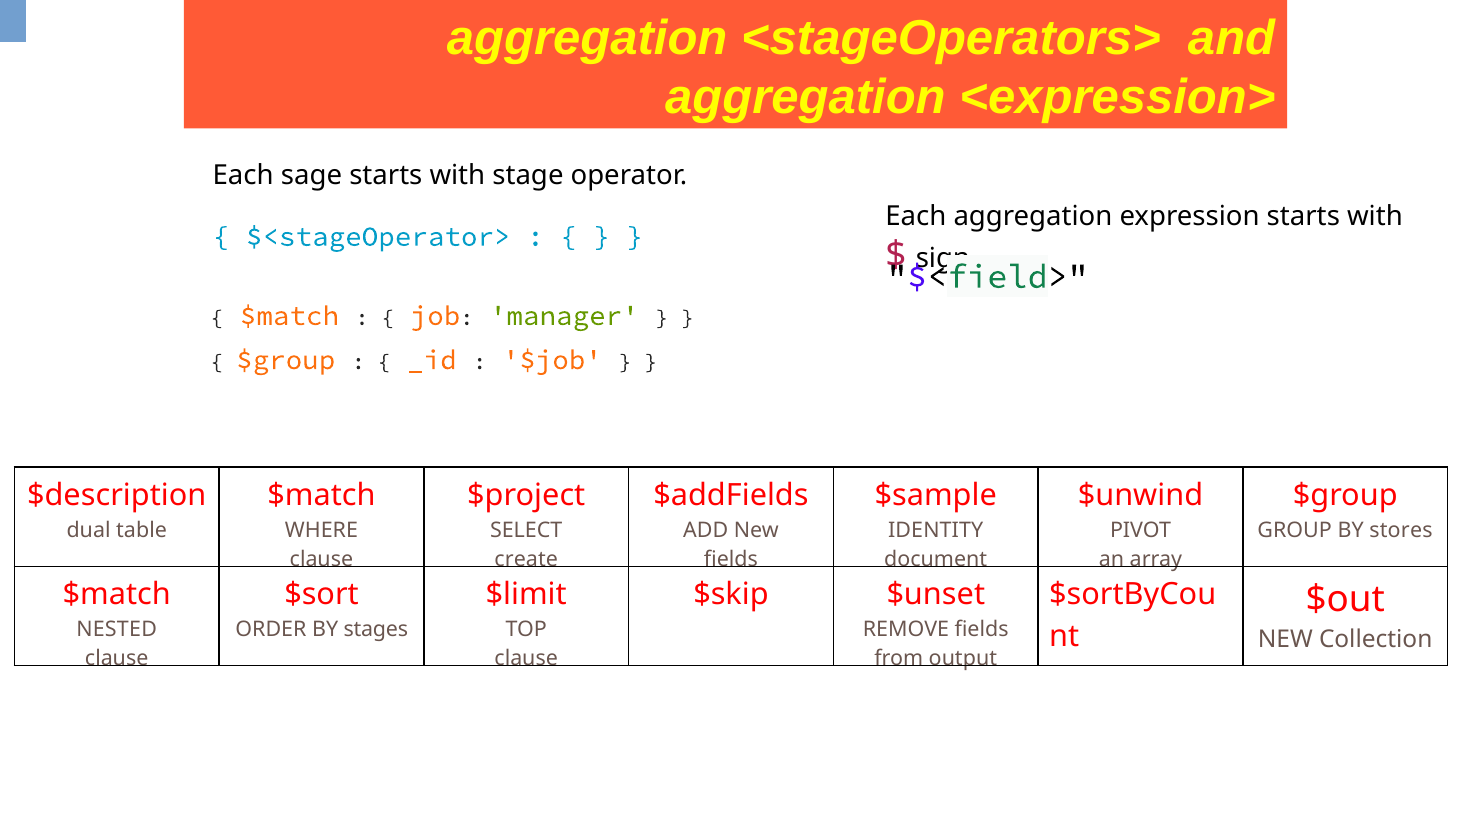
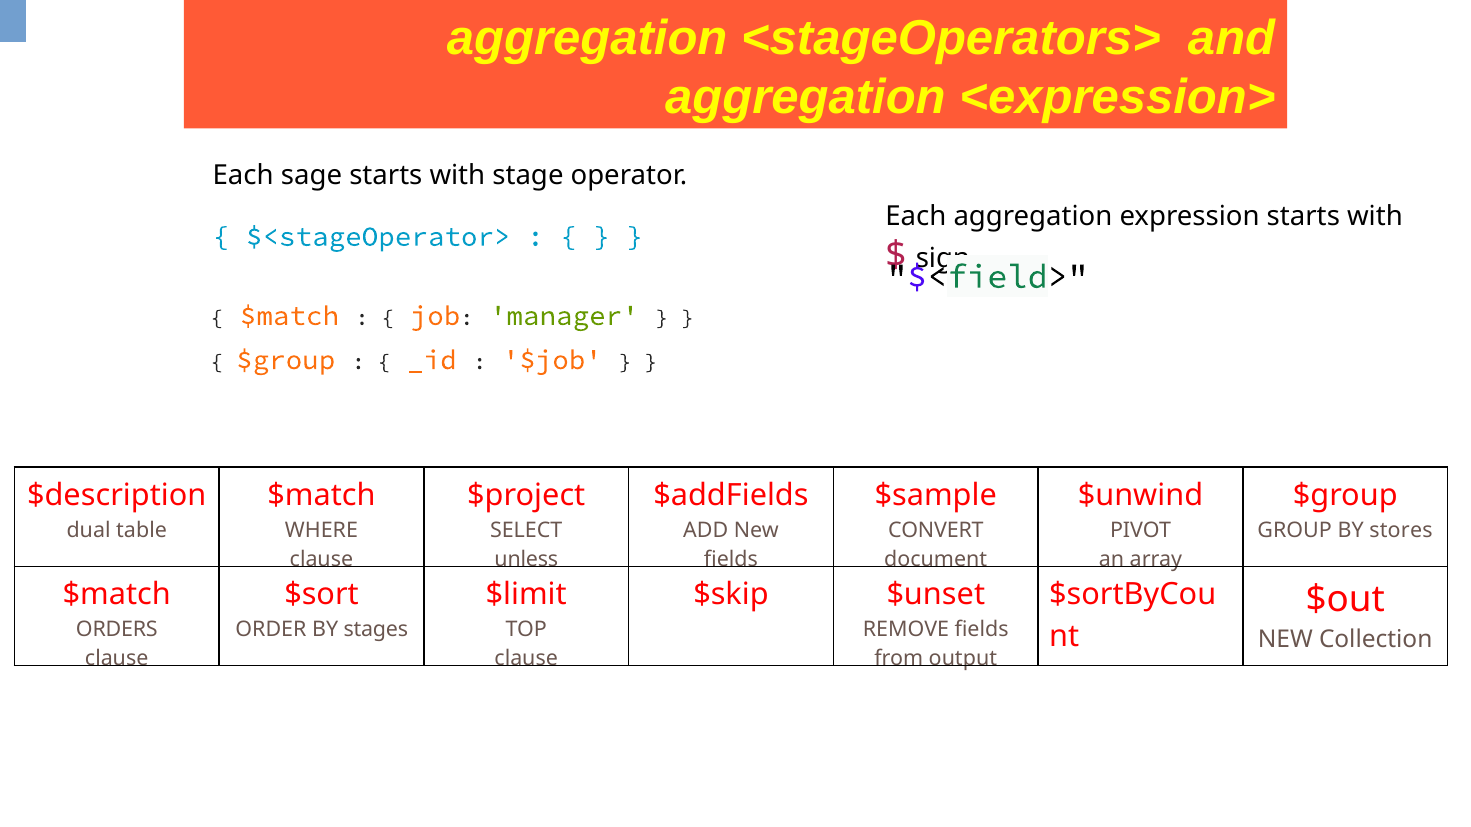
IDENTITY: IDENTITY -> CONVERT
create: create -> unless
NESTED: NESTED -> ORDERS
